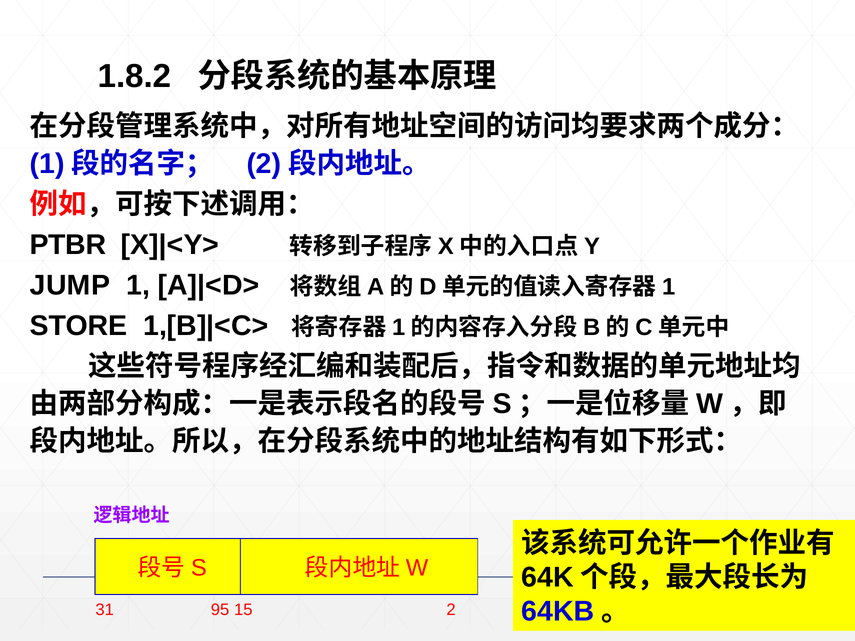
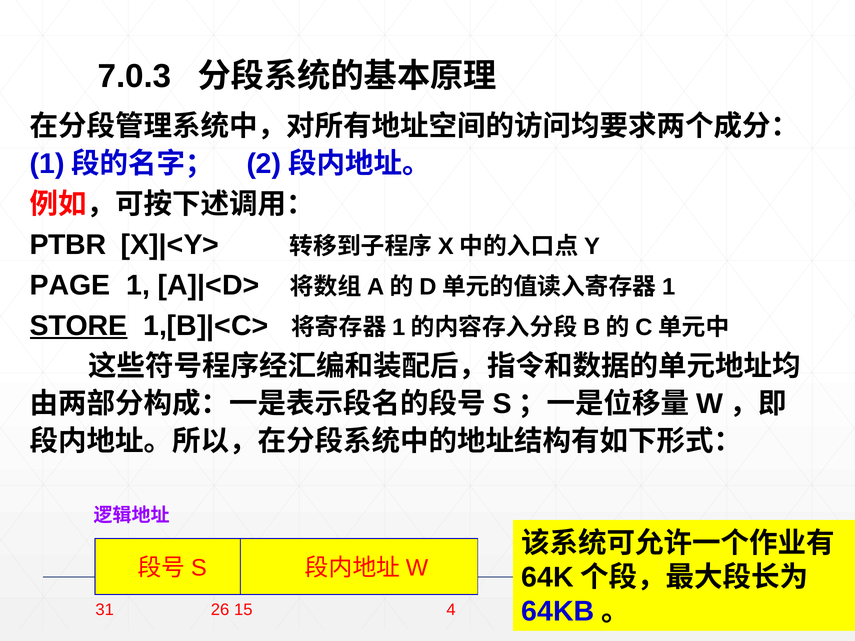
1.8.2: 1.8.2 -> 7.0.3
JUMP: JUMP -> PAGE
STORE underline: none -> present
95: 95 -> 26
2: 2 -> 4
